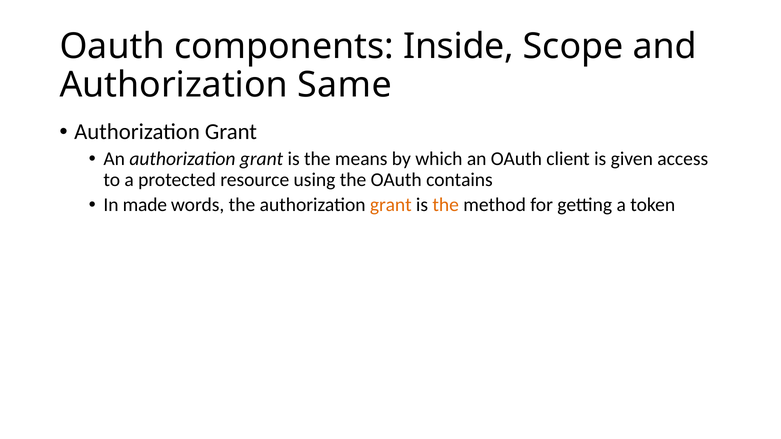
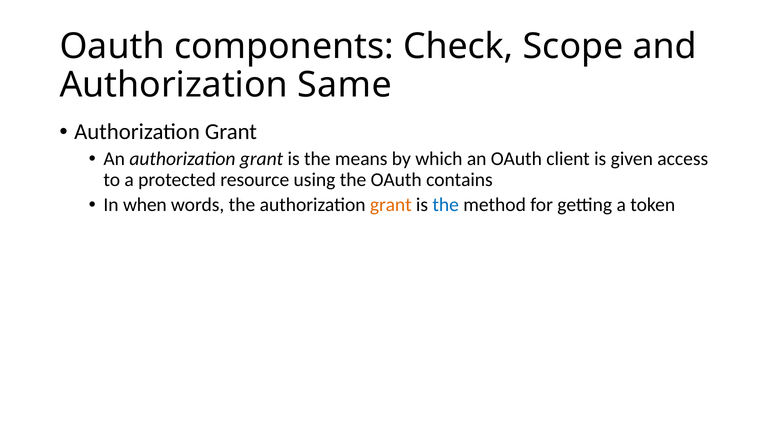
Inside: Inside -> Check
made: made -> when
the at (446, 205) colour: orange -> blue
